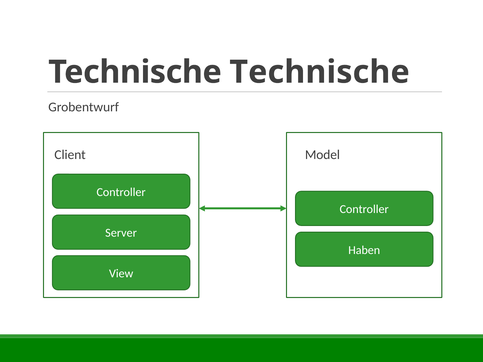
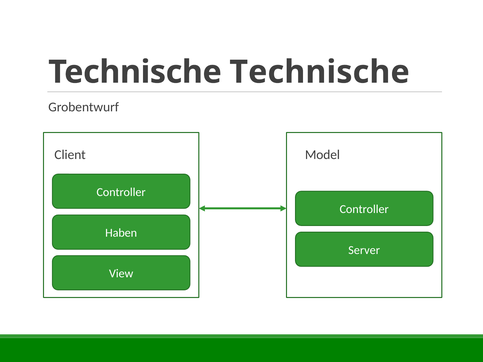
Server: Server -> Haben
Haben: Haben -> Server
